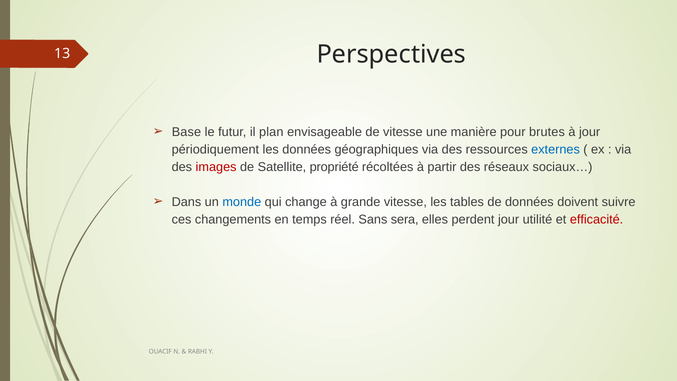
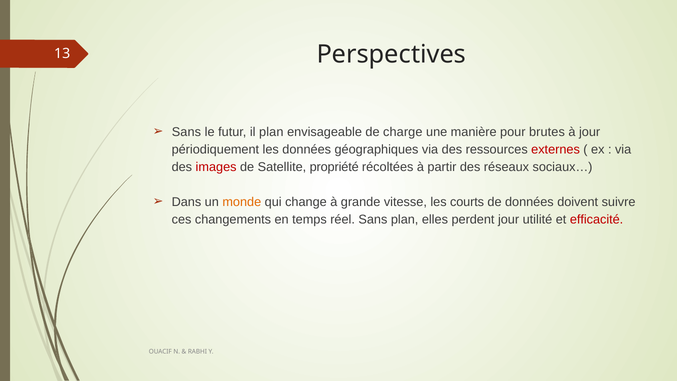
Base at (186, 132): Base -> Sans
de vitesse: vitesse -> charge
externes colour: blue -> red
monde colour: blue -> orange
tables: tables -> courts
Sans sera: sera -> plan
